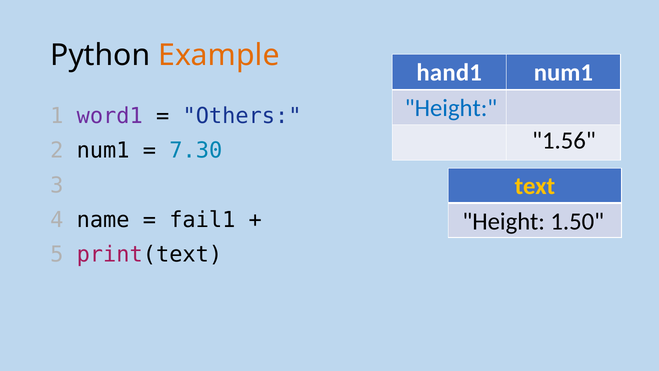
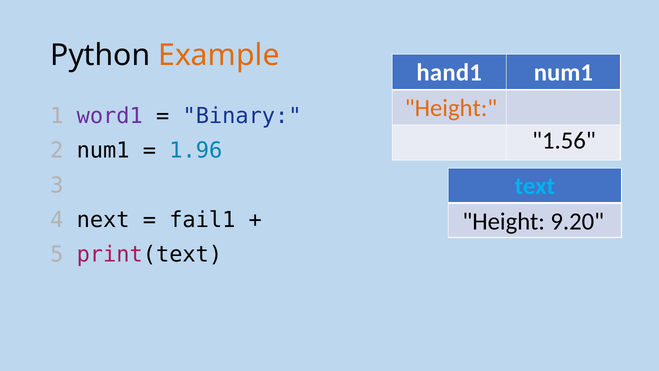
Height at (451, 108) colour: blue -> orange
Others: Others -> Binary
7.30: 7.30 -> 1.96
text colour: yellow -> light blue
name: name -> next
1.50: 1.50 -> 9.20
